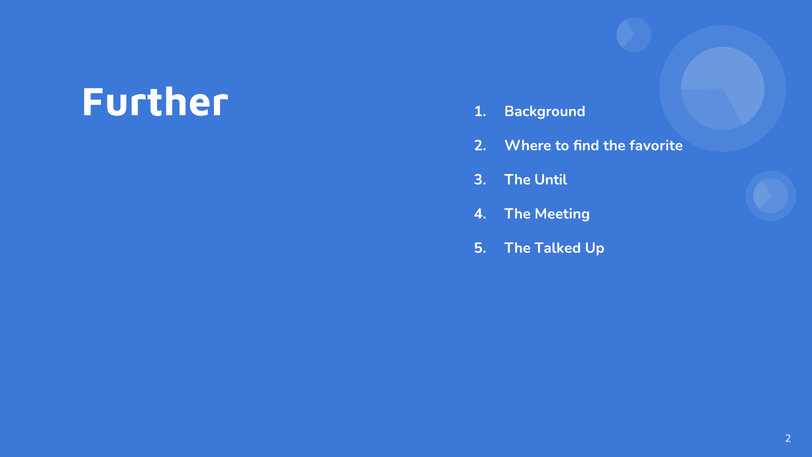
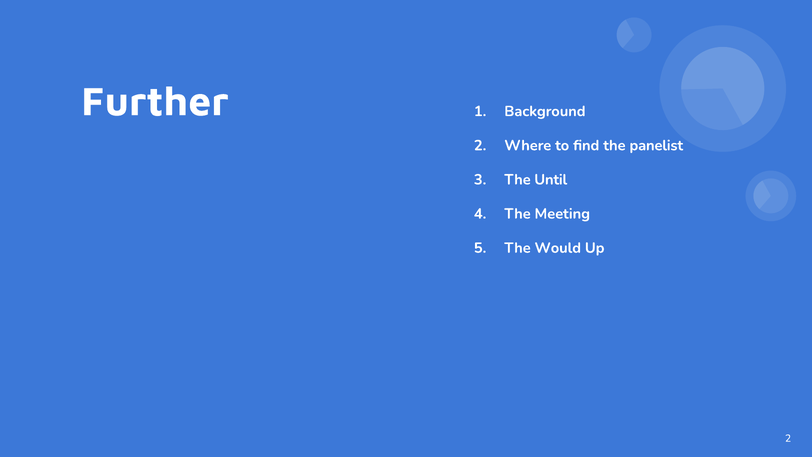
favorite: favorite -> panelist
Talked: Talked -> Would
